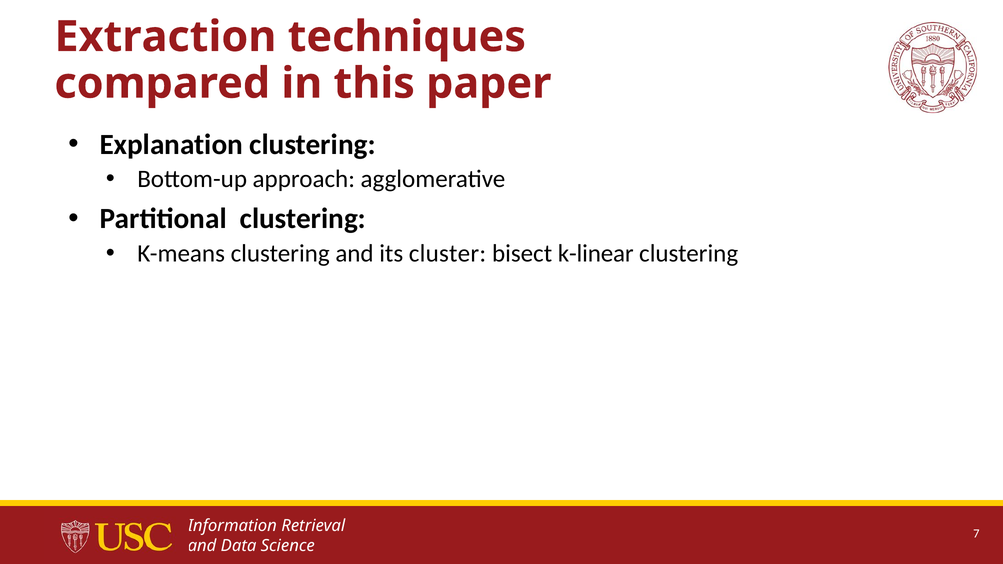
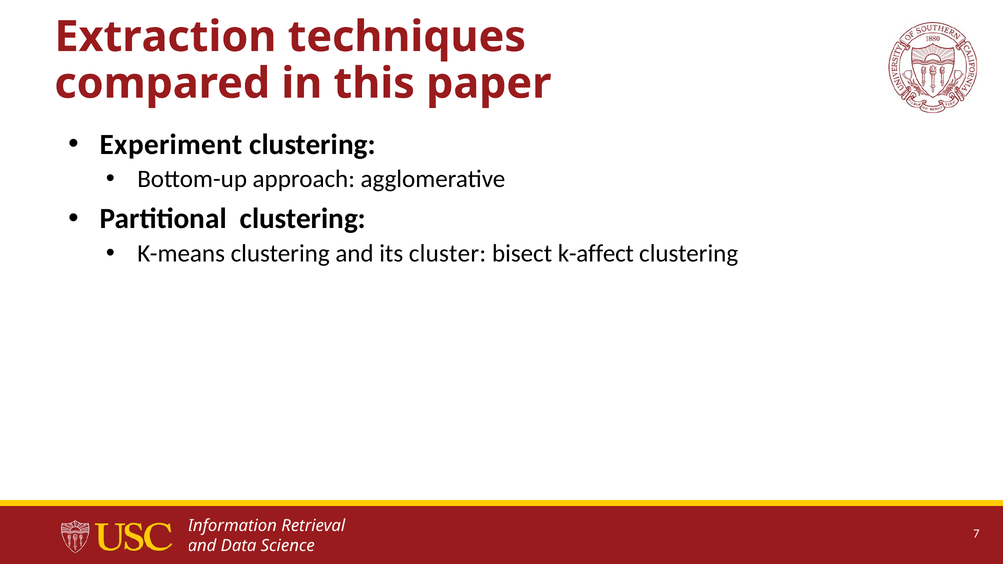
Explanation: Explanation -> Experiment
k-linear: k-linear -> k-affect
